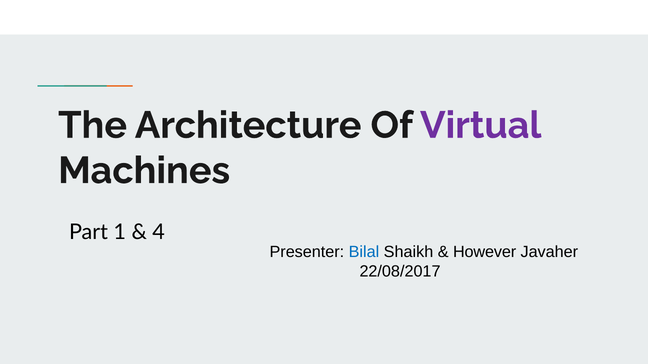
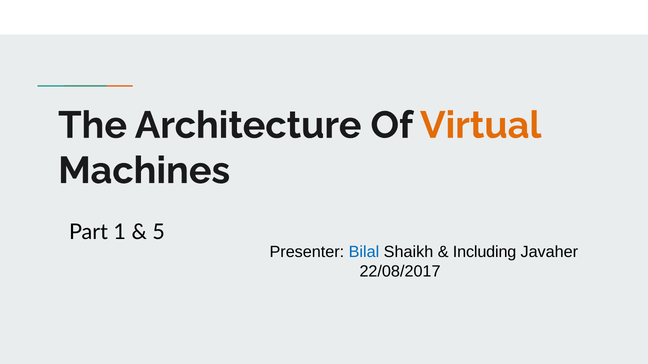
Virtual colour: purple -> orange
4: 4 -> 5
However: However -> Including
